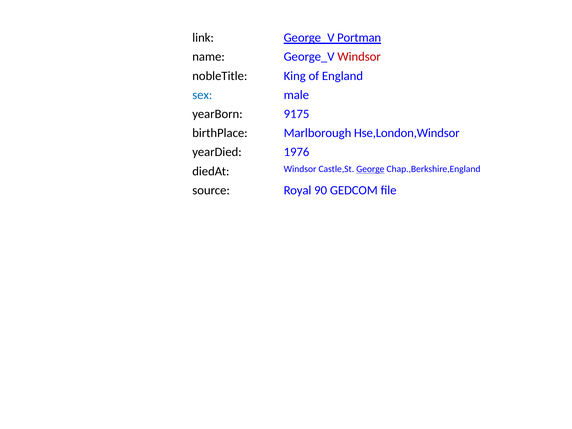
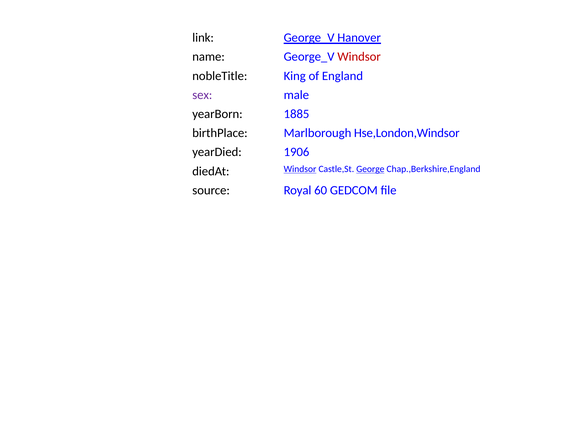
Portman: Portman -> Hanover
sex colour: blue -> purple
9175: 9175 -> 1885
1976: 1976 -> 1906
Windsor at (300, 169) underline: none -> present
90: 90 -> 60
